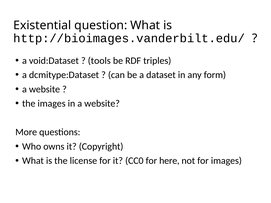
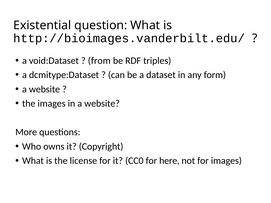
tools: tools -> from
